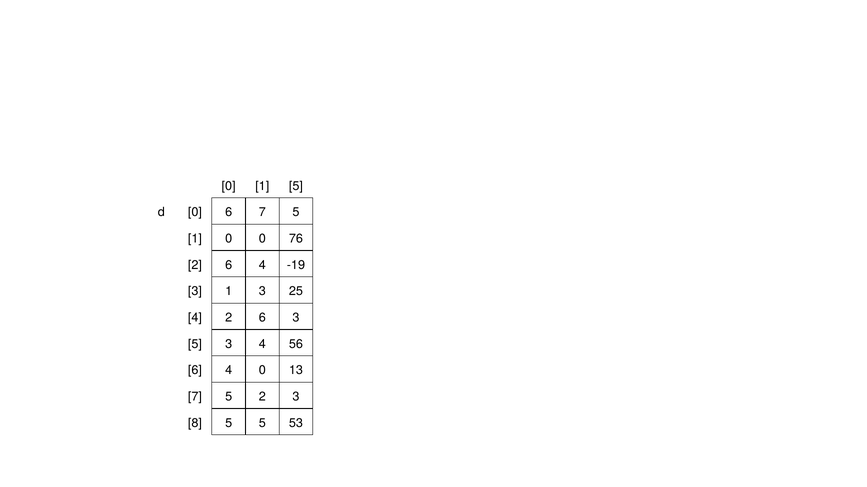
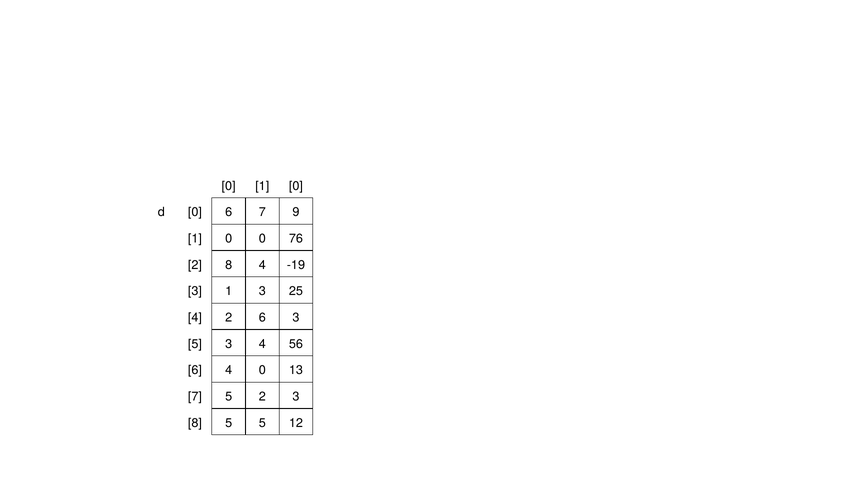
0 1 5: 5 -> 0
6 7 5: 5 -> 9
6 at (229, 265): 6 -> 8
53: 53 -> 12
